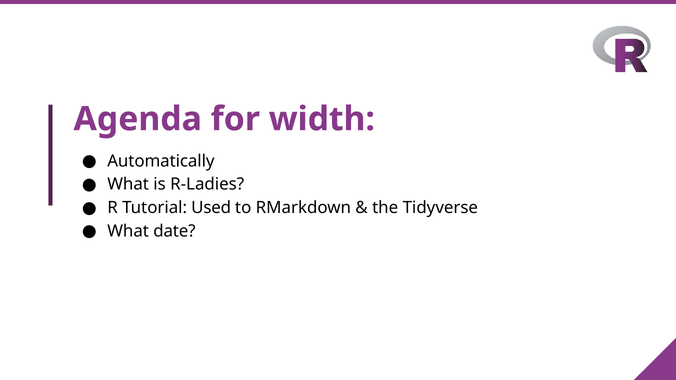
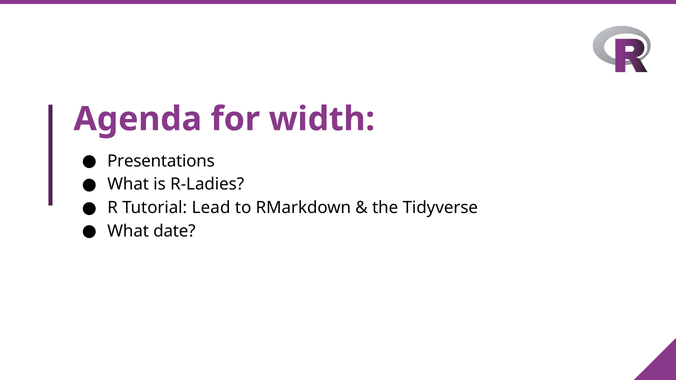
Automatically: Automatically -> Presentations
Used: Used -> Lead
